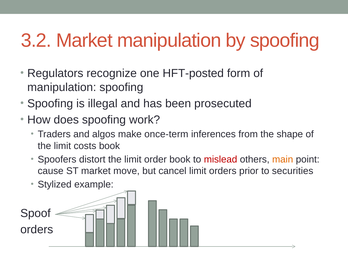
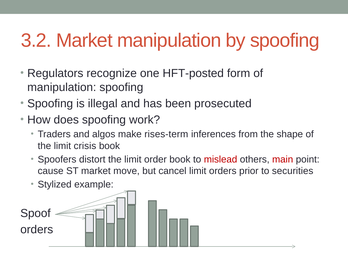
once-term: once-term -> rises-term
costs: costs -> crisis
main colour: orange -> red
